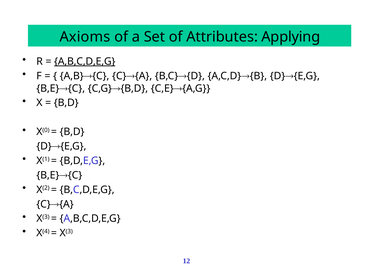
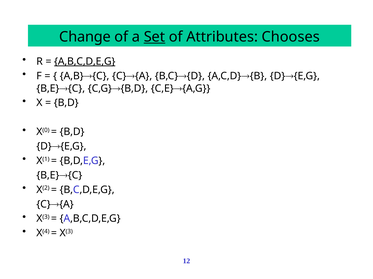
Axioms: Axioms -> Change
Set underline: none -> present
Applying: Applying -> Chooses
